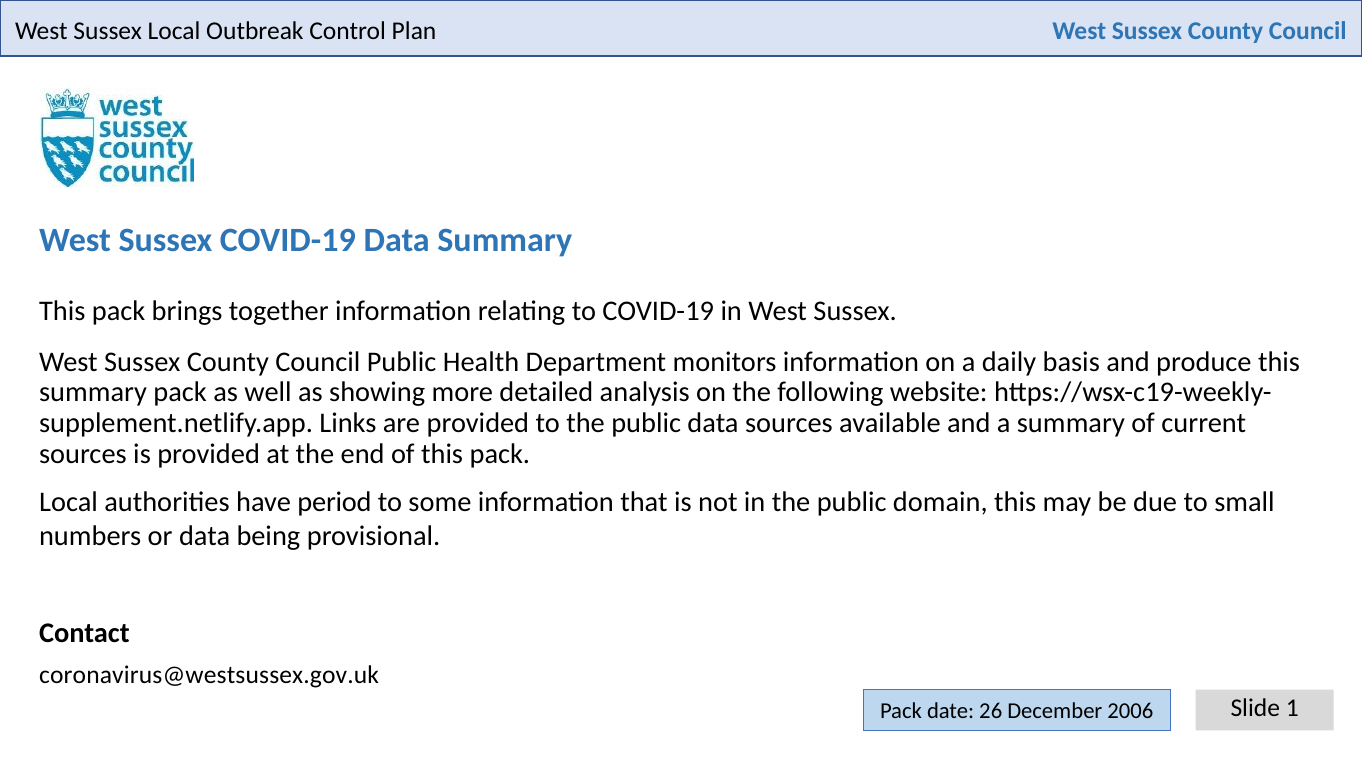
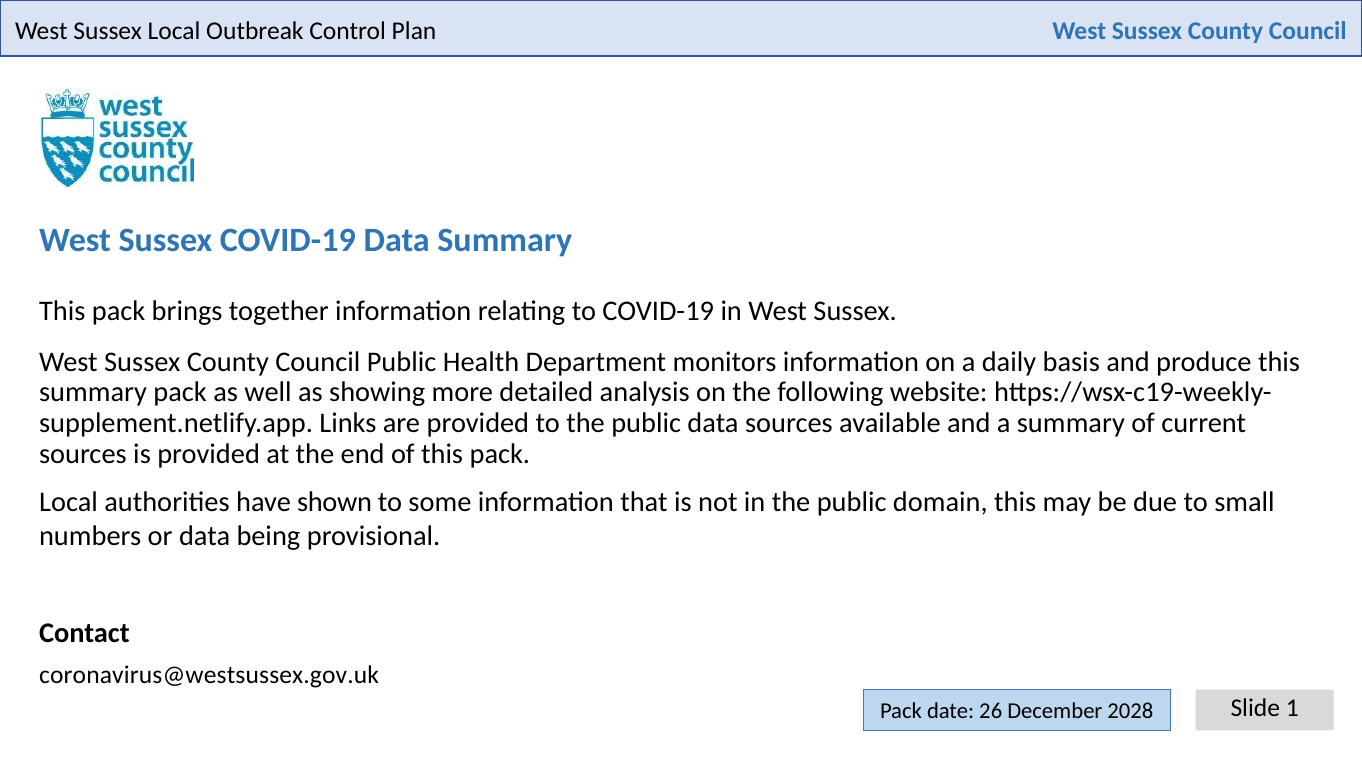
period: period -> shown
2006: 2006 -> 2028
